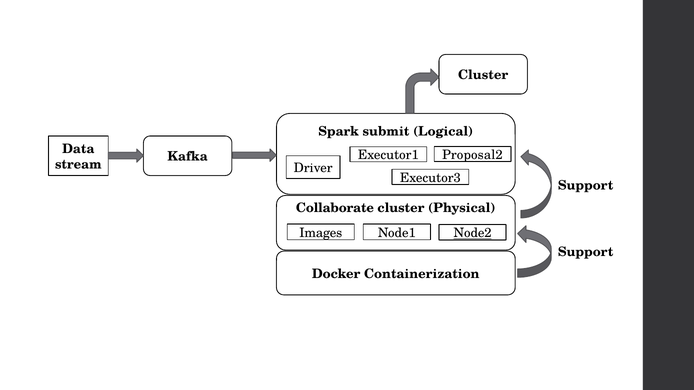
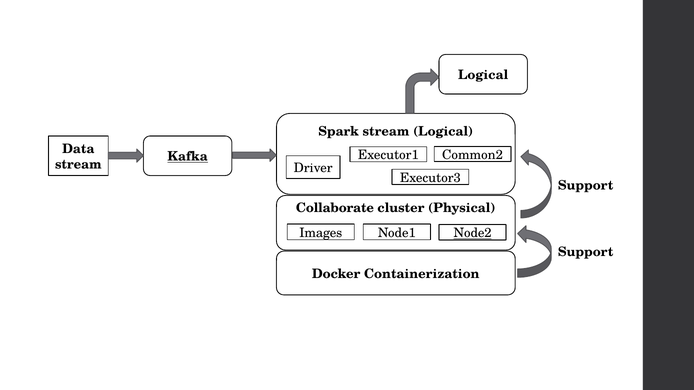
Cluster at (483, 75): Cluster -> Logical
Spark submit: submit -> stream
Proposal2: Proposal2 -> Common2
Kafka underline: none -> present
